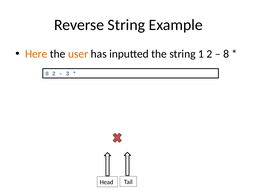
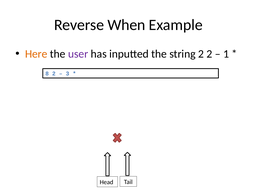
Reverse String: String -> When
user colour: orange -> purple
string 1: 1 -> 2
8 at (226, 54): 8 -> 1
